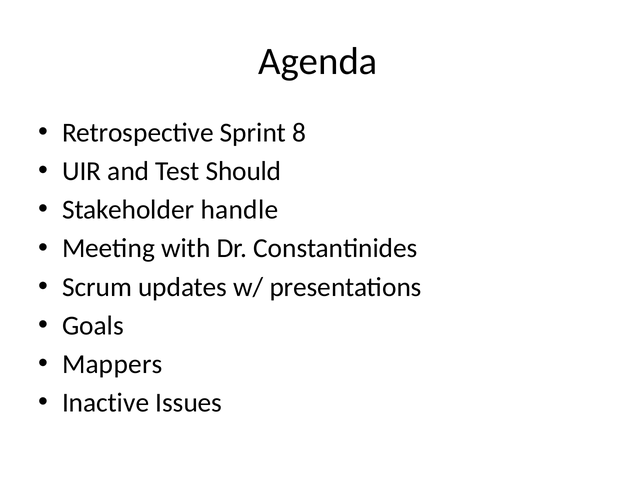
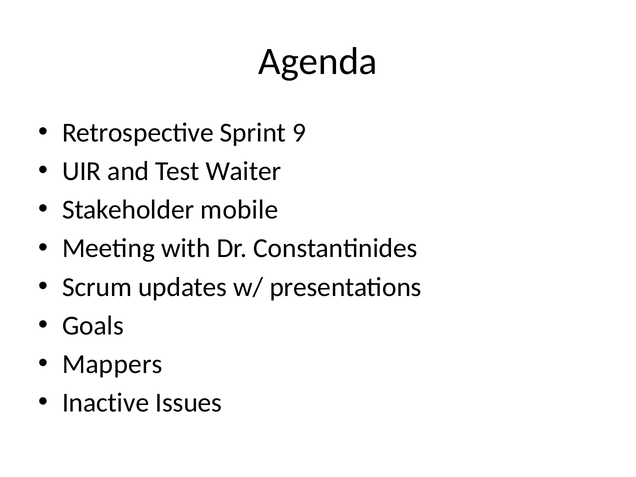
8: 8 -> 9
Should: Should -> Waiter
handle: handle -> mobile
